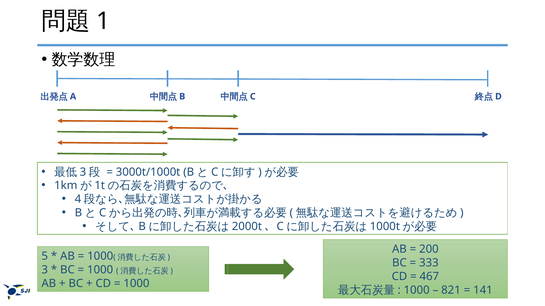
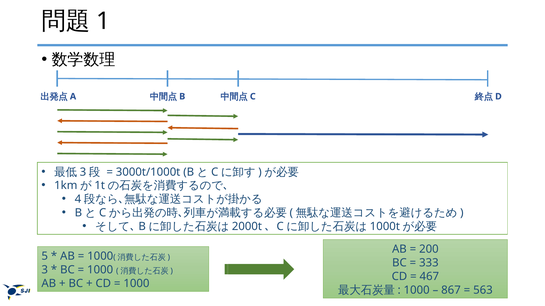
821: 821 -> 867
141: 141 -> 563
